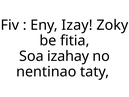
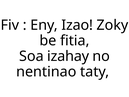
Izay: Izay -> Izao
